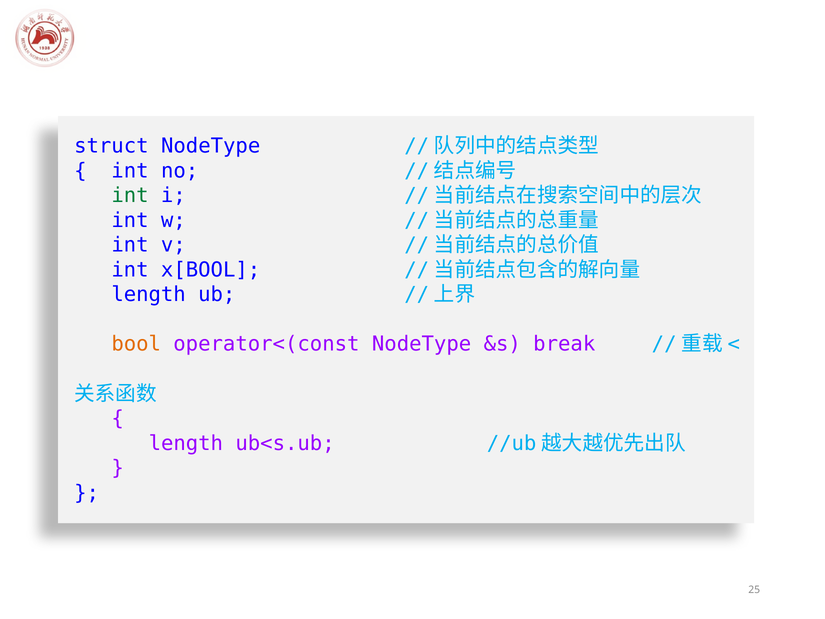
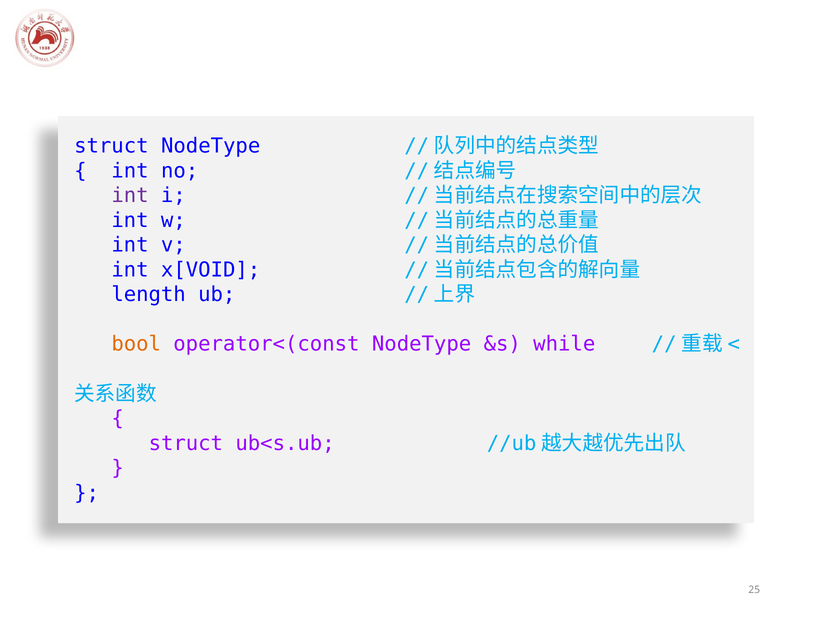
int at (130, 196) colour: green -> purple
x[BOOL: x[BOOL -> x[VOID
break: break -> while
length at (186, 443): length -> struct
